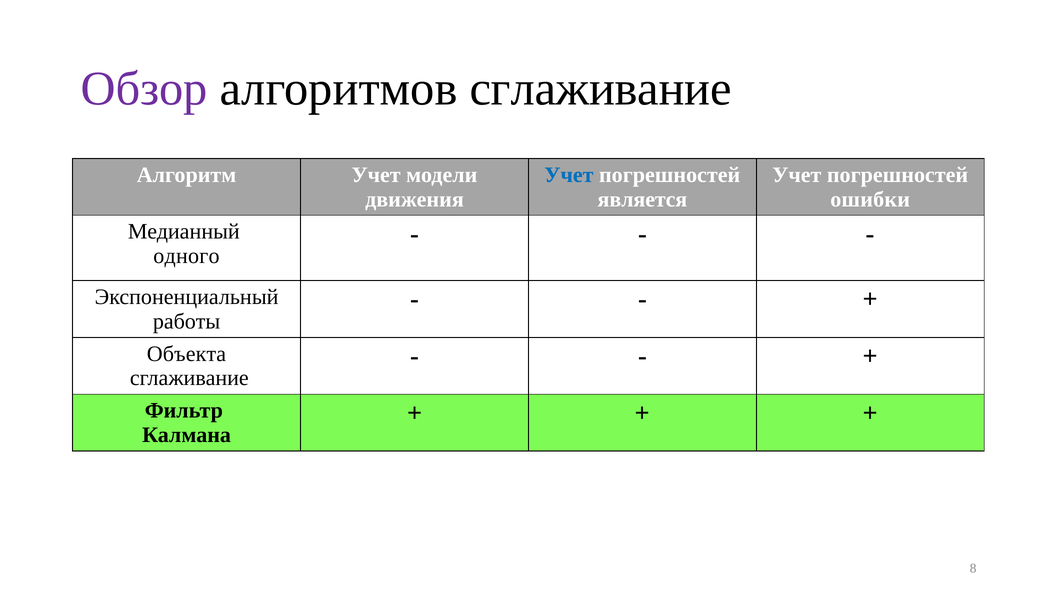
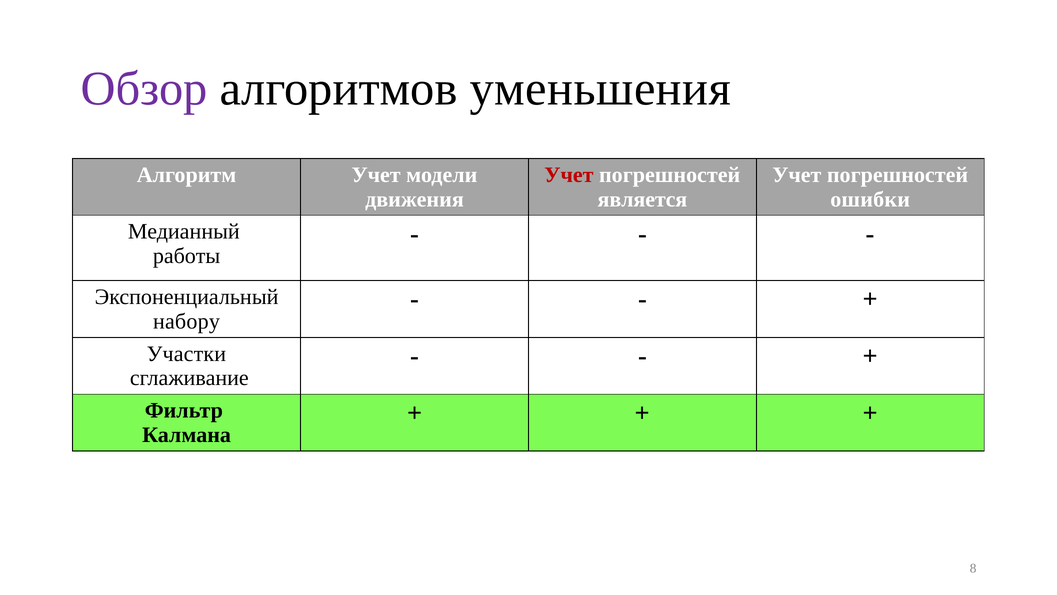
алгоритмов сглаживание: сглаживание -> уменьшения
Учет at (569, 175) colour: blue -> red
одного: одного -> работы
работы: работы -> набору
Объекта: Объекта -> Участки
